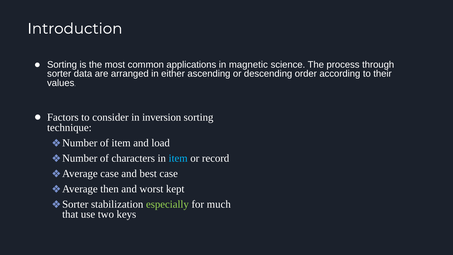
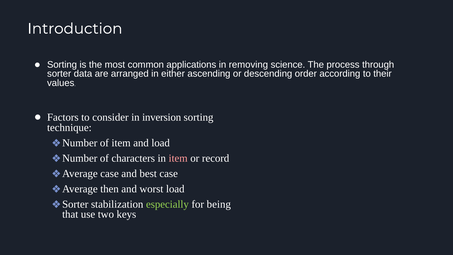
magnetic: magnetic -> removing
item at (178, 158) colour: light blue -> pink
worst kept: kept -> load
much: much -> being
